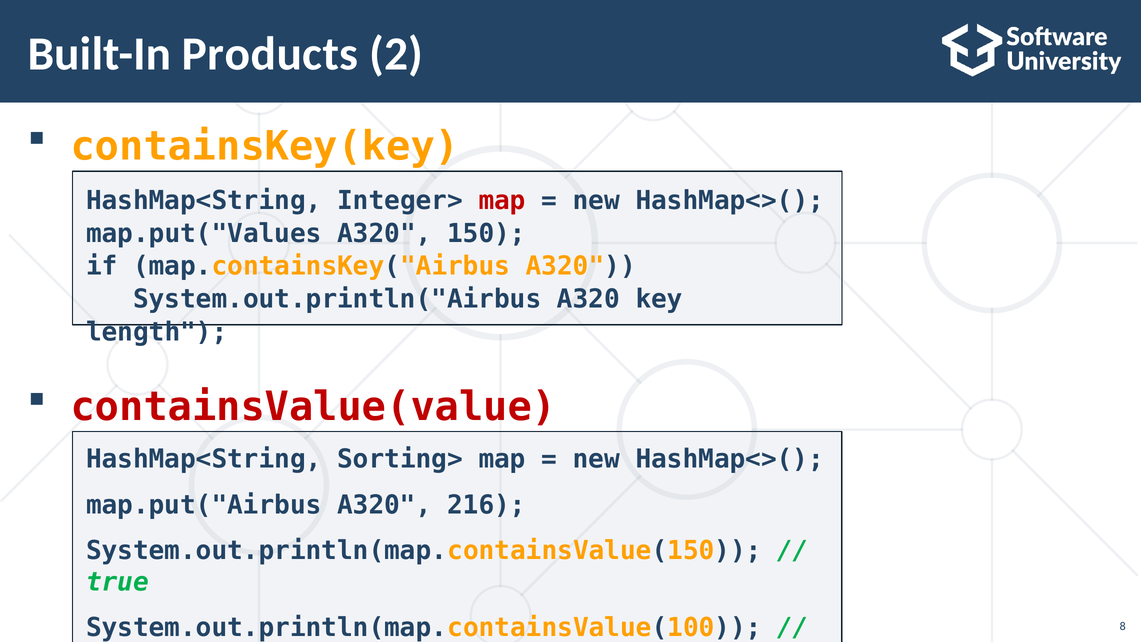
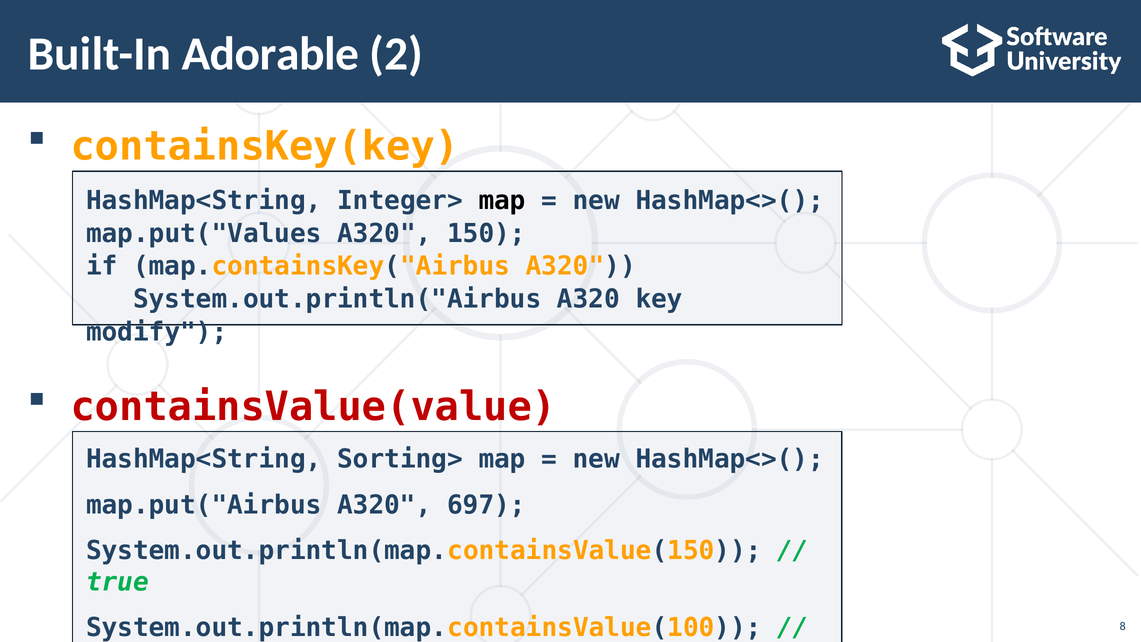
Products: Products -> Adorable
map at (502, 200) colour: red -> black
length: length -> modify
216: 216 -> 697
